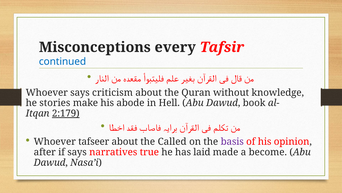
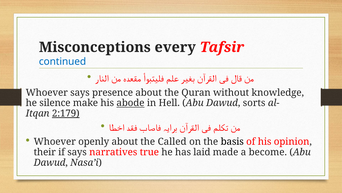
criticism: criticism -> presence
stories: stories -> silence
abode underline: none -> present
book: book -> sorts
tafseer: tafseer -> openly
basis colour: purple -> black
after: after -> their
